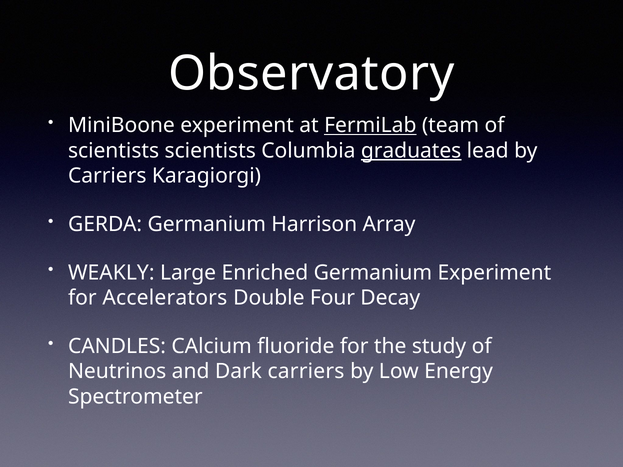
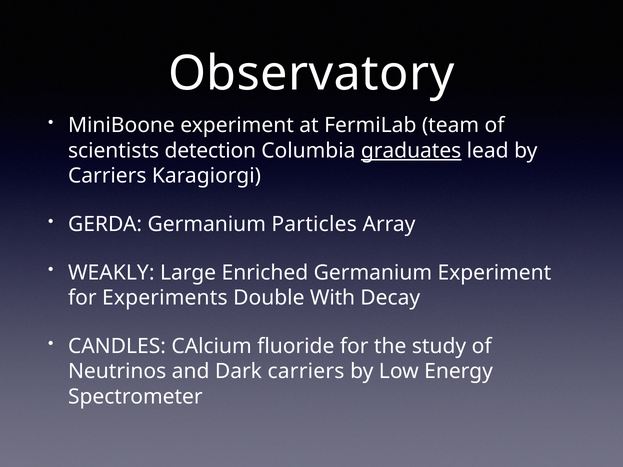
FermiLab underline: present -> none
scientists scientists: scientists -> detection
Harrison: Harrison -> Particles
Accelerators: Accelerators -> Experiments
Four: Four -> With
